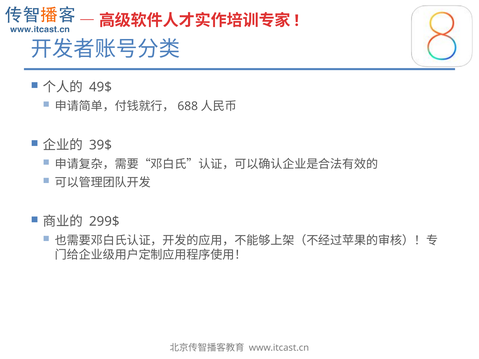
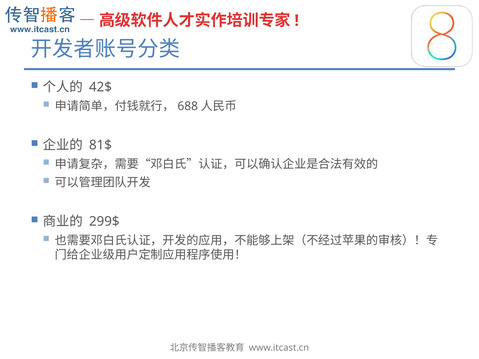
49$: 49$ -> 42$
39$: 39$ -> 81$
